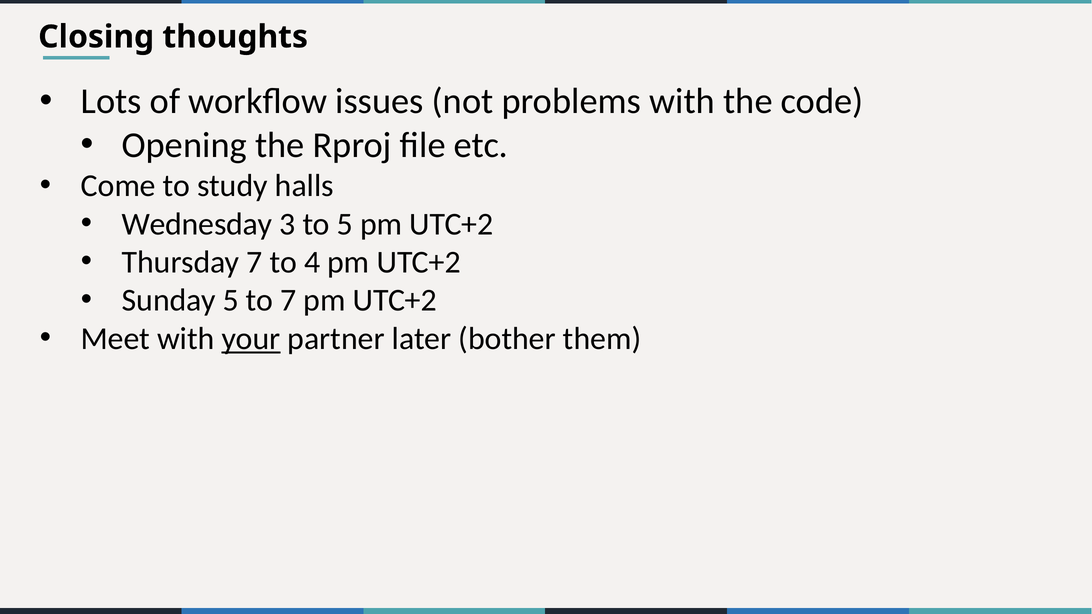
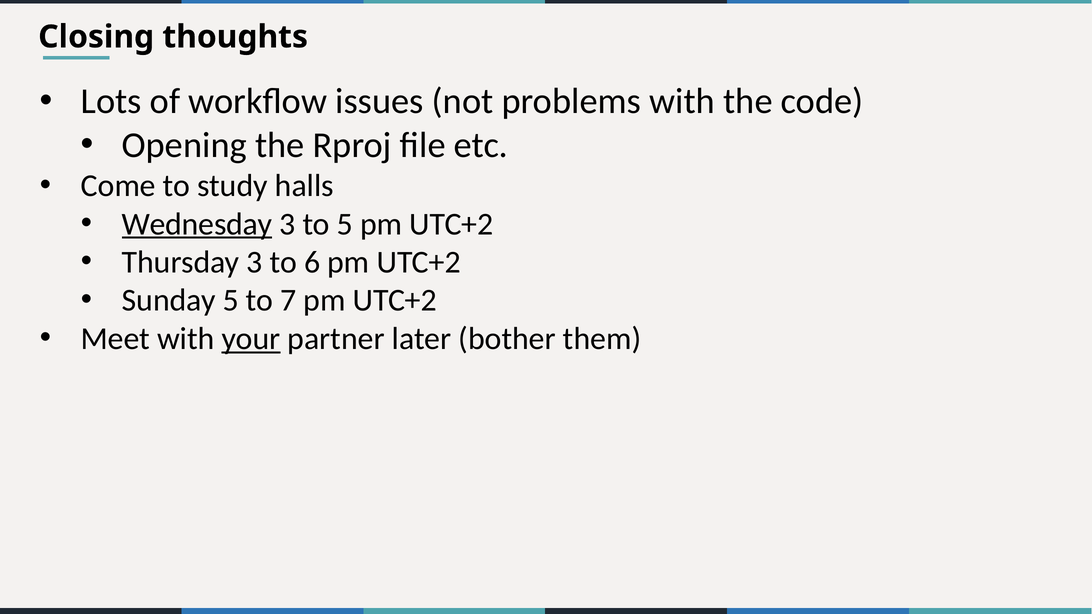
Wednesday underline: none -> present
Thursday 7: 7 -> 3
4: 4 -> 6
